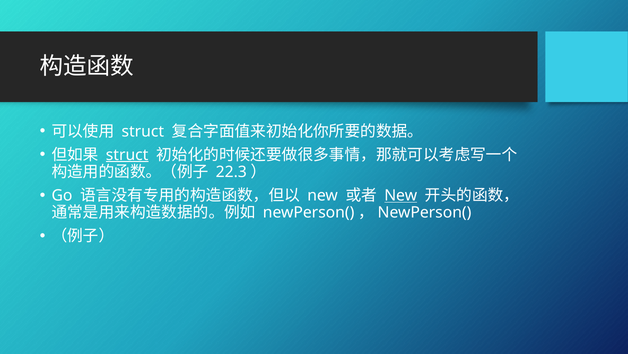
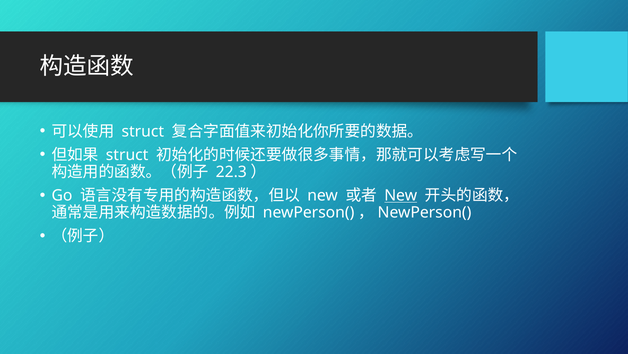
struct at (127, 155) underline: present -> none
